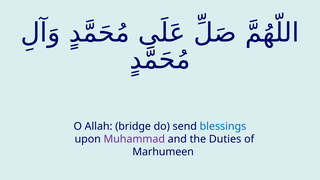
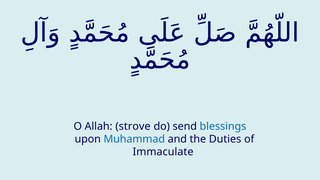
bridge: bridge -> strove
Muhammad colour: purple -> blue
Marhumeen: Marhumeen -> Immaculate
